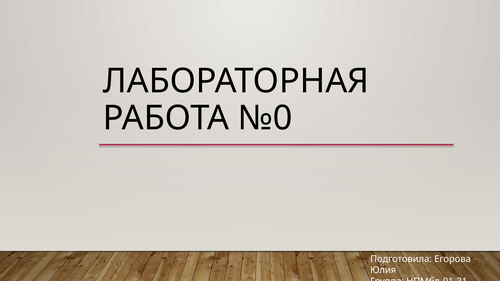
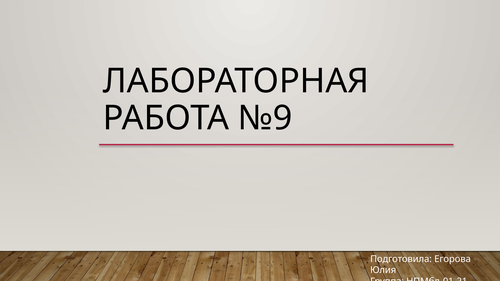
№0: №0 -> №9
